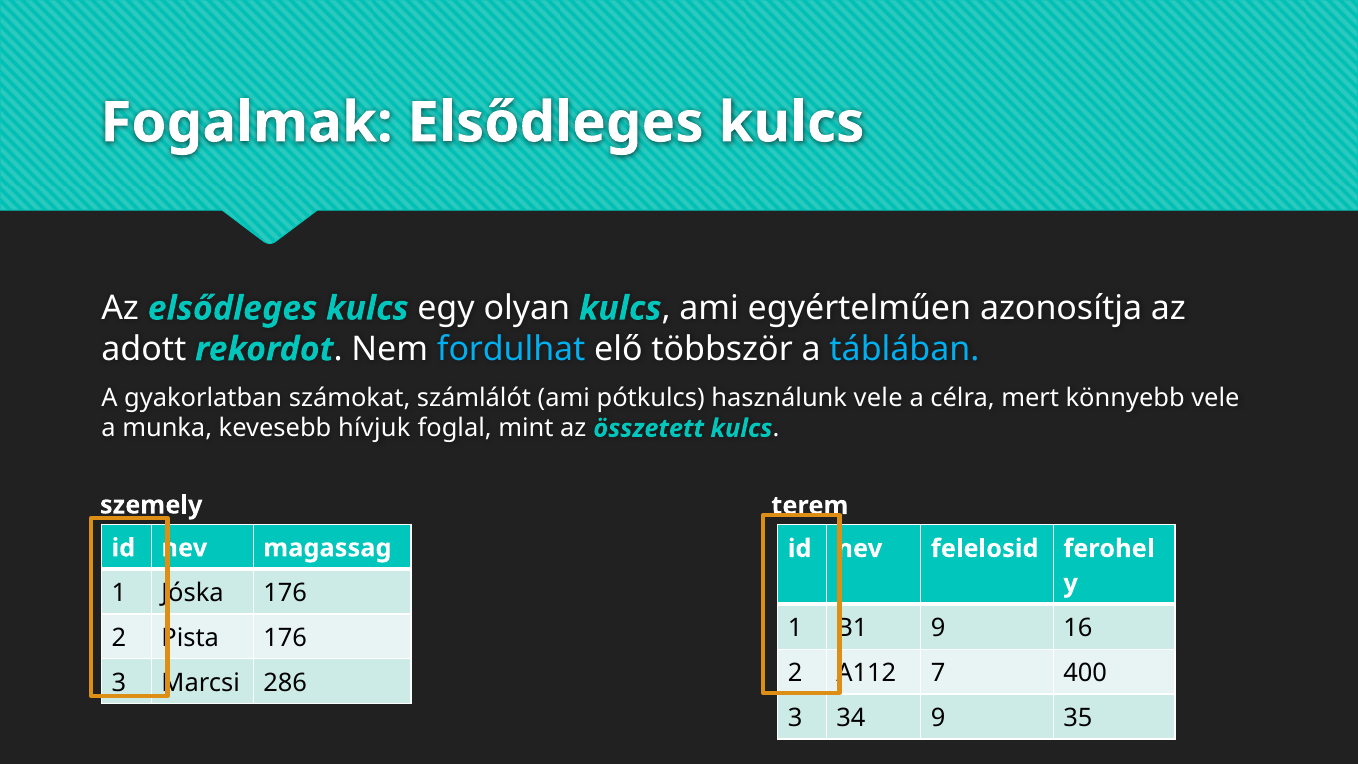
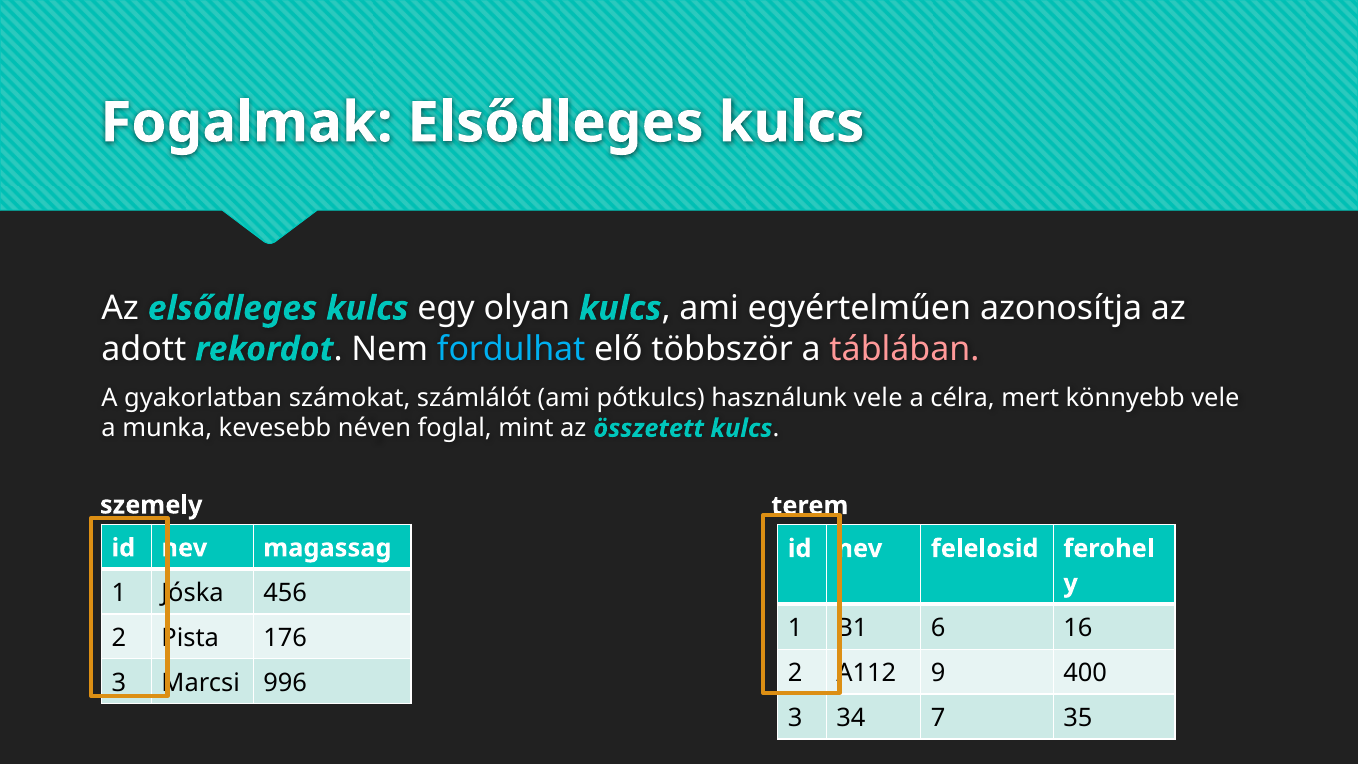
táblában colour: light blue -> pink
hívjuk: hívjuk -> néven
Jóska 176: 176 -> 456
9 at (938, 628): 9 -> 6
7: 7 -> 9
286: 286 -> 996
34 9: 9 -> 7
